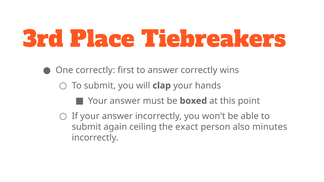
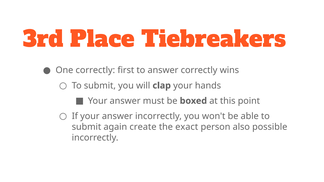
ceiling: ceiling -> create
minutes: minutes -> possible
